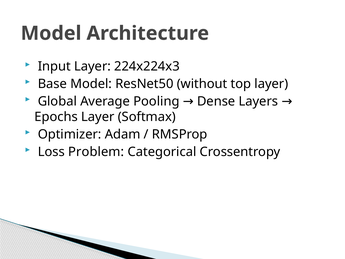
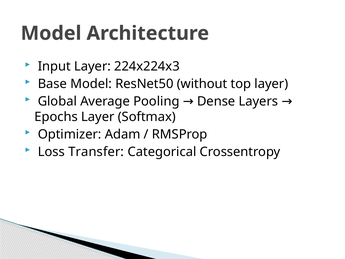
Problem: Problem -> Transfer
